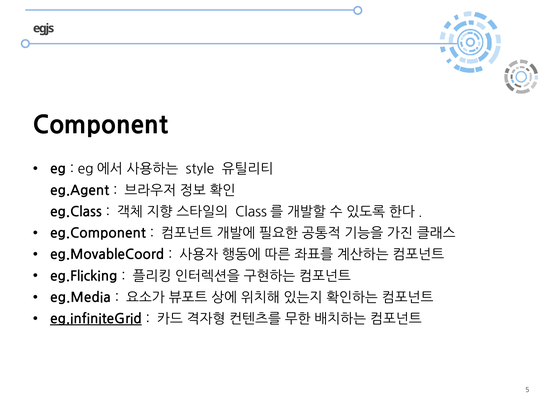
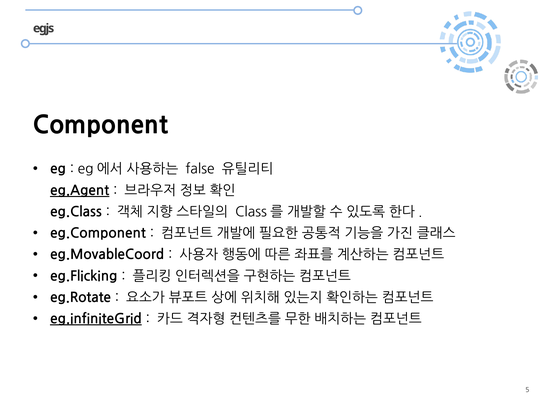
style: style -> false
eg.Agent underline: none -> present
eg.Media: eg.Media -> eg.Rotate
